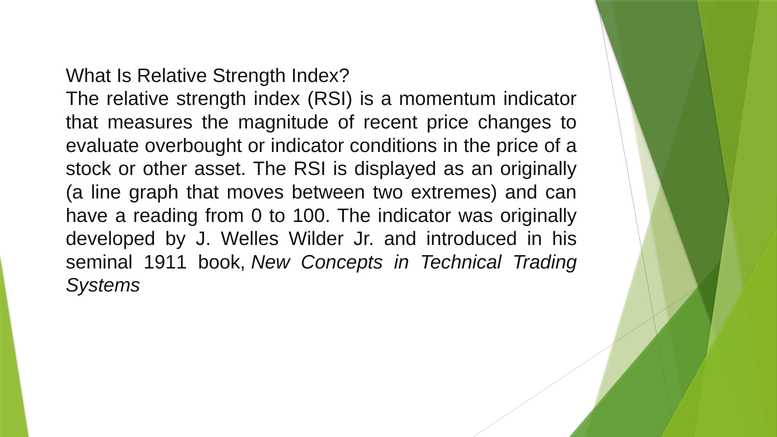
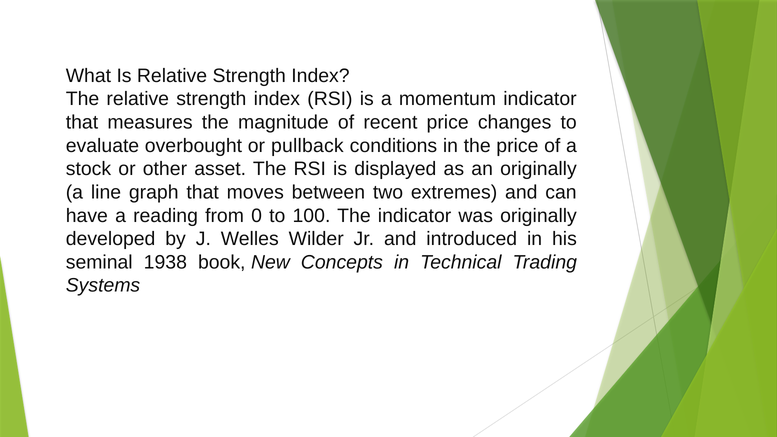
or indicator: indicator -> pullback
1911: 1911 -> 1938
